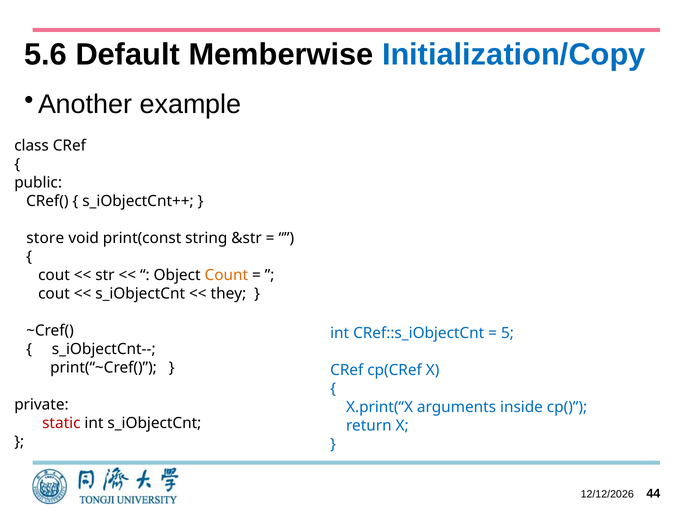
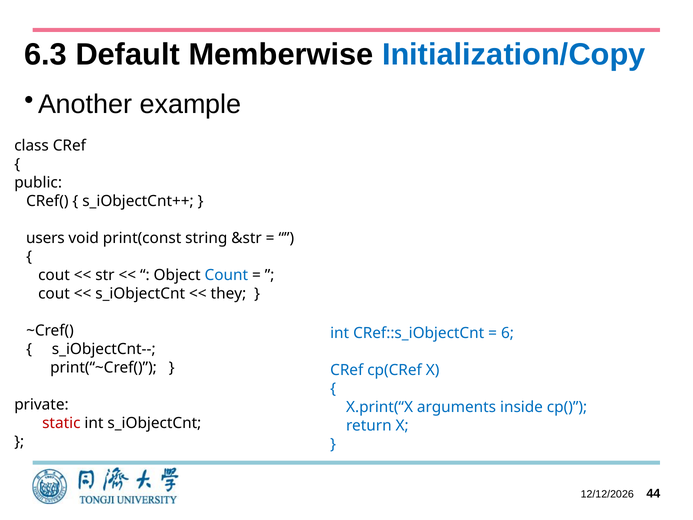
5.6: 5.6 -> 6.3
store: store -> users
Count colour: orange -> blue
5: 5 -> 6
